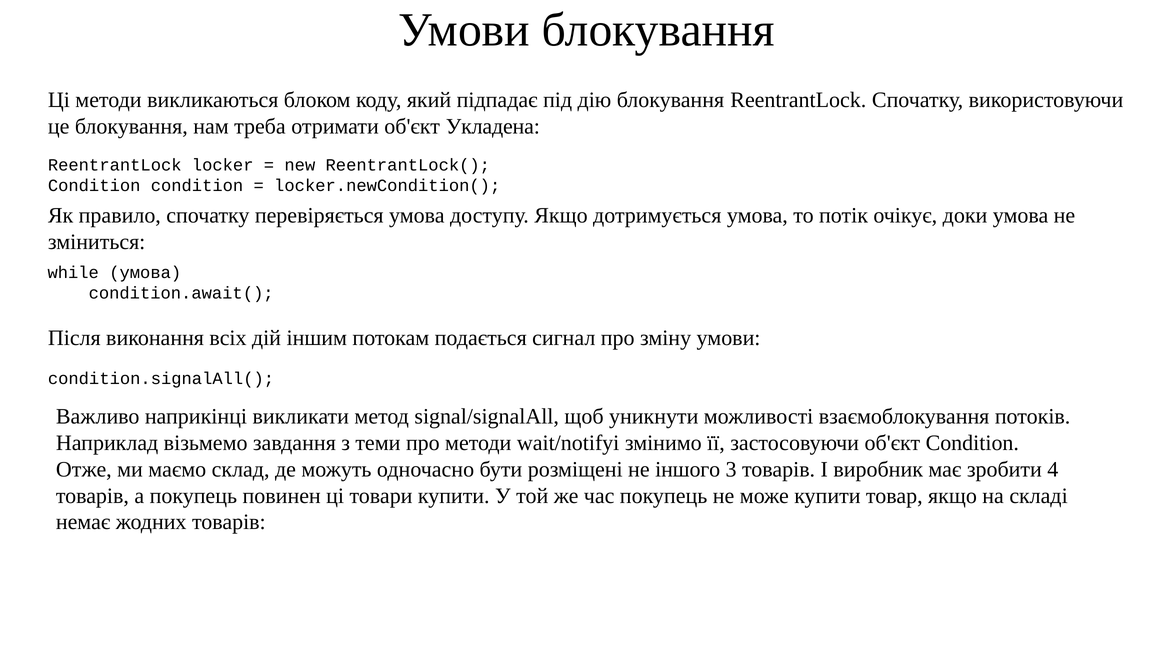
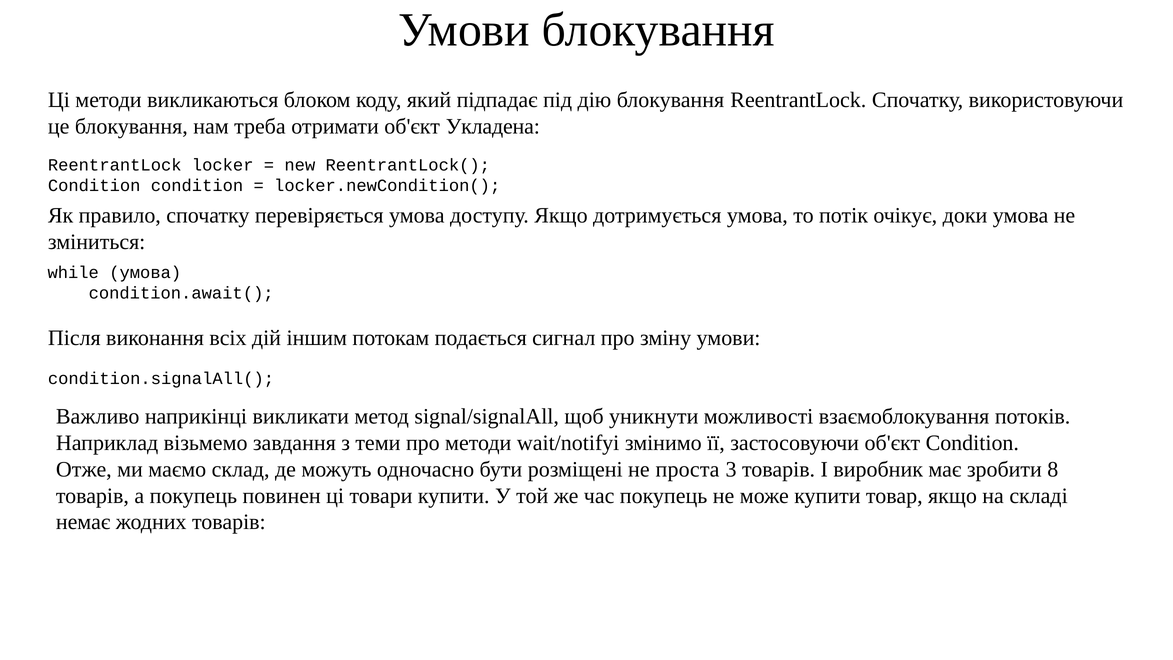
іншого: іншого -> проста
4: 4 -> 8
